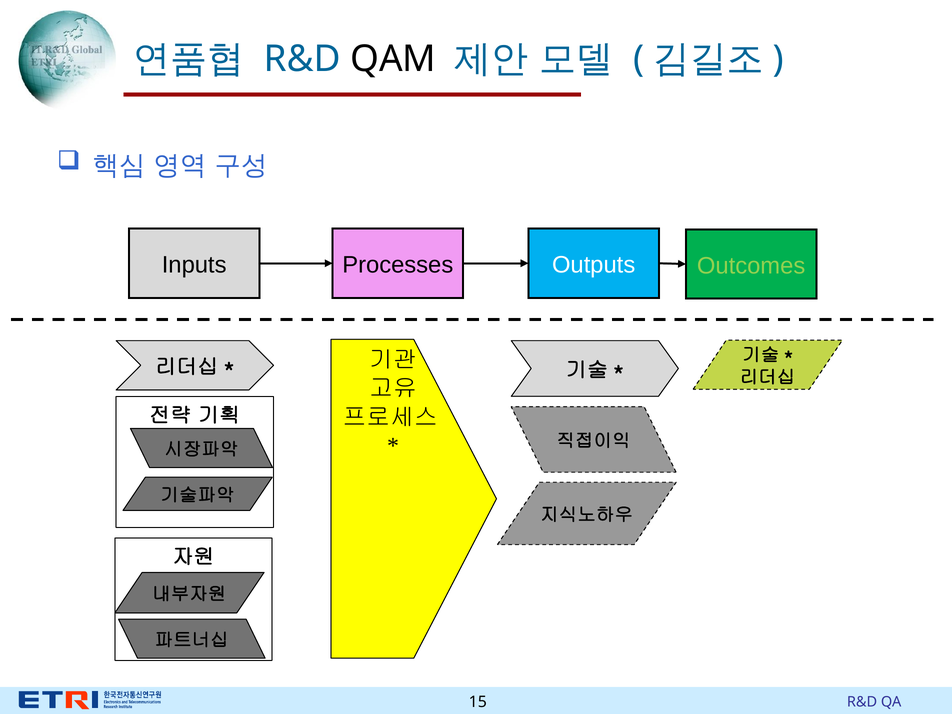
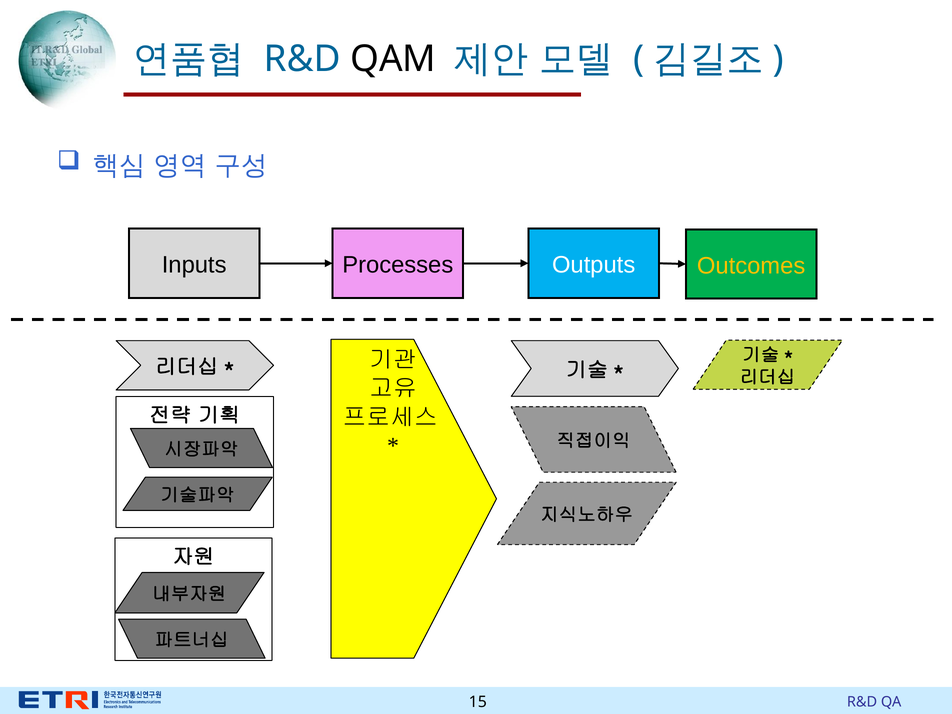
Outcomes colour: light green -> yellow
